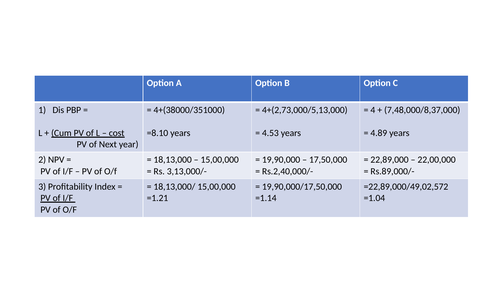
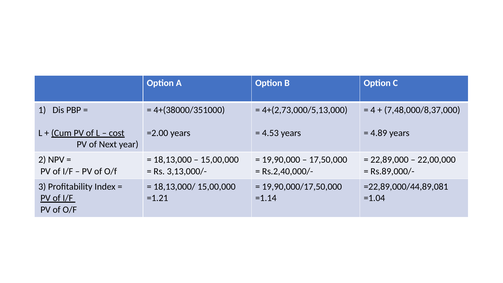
=8.10: =8.10 -> =2.00
=22,89,000/49,02,572: =22,89,000/49,02,572 -> =22,89,000/44,89,081
